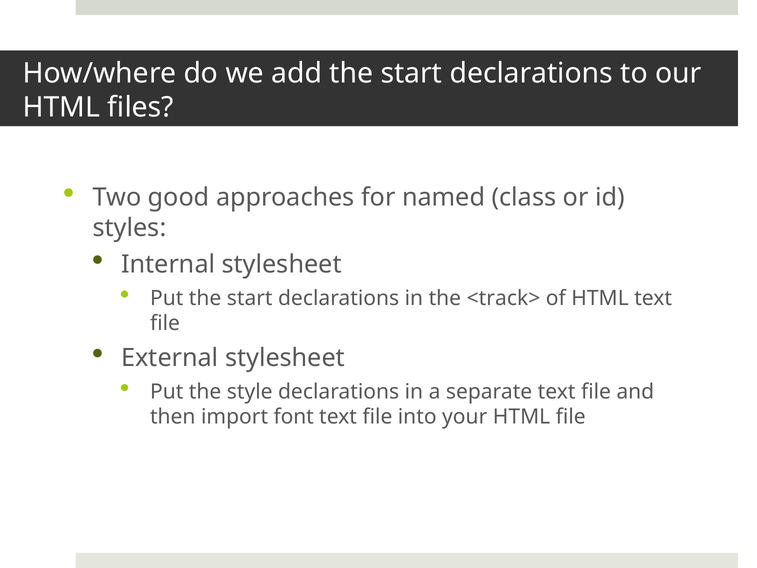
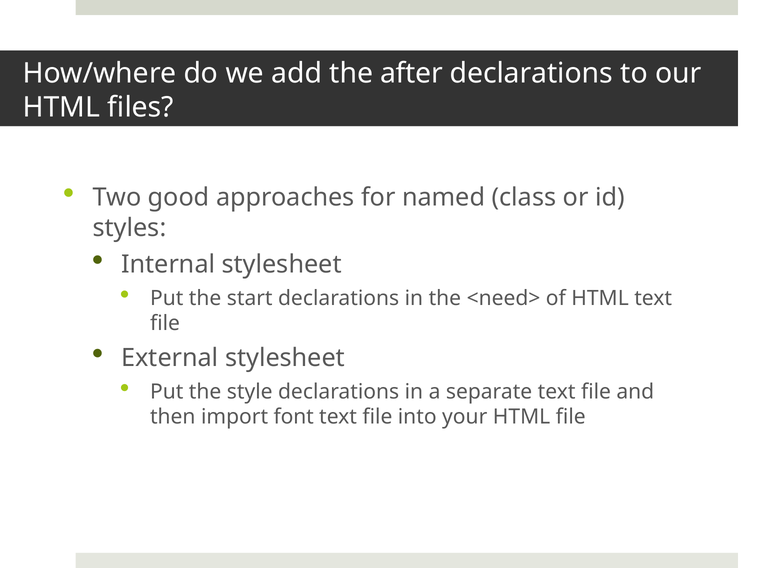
add the start: start -> after
<track>: <track> -> <need>
